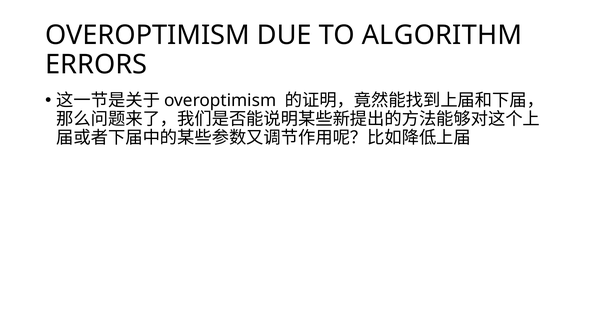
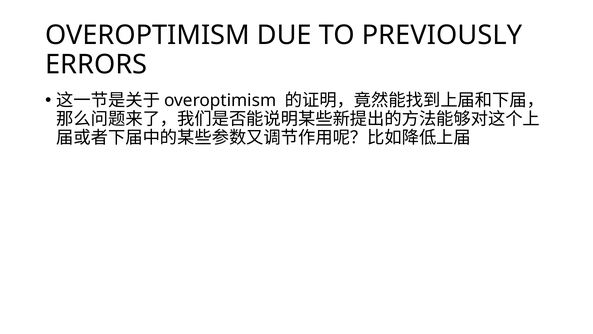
ALGORITHM: ALGORITHM -> PREVIOUSLY
